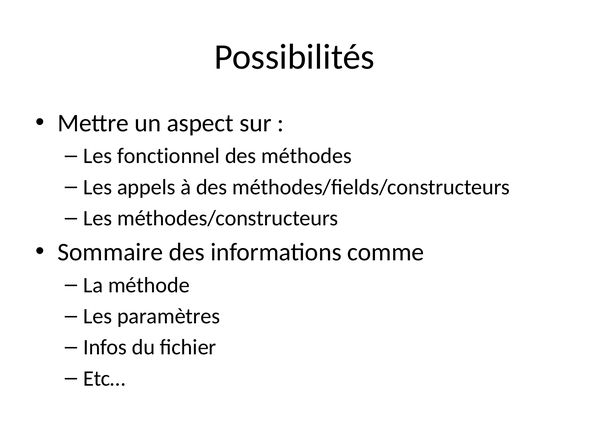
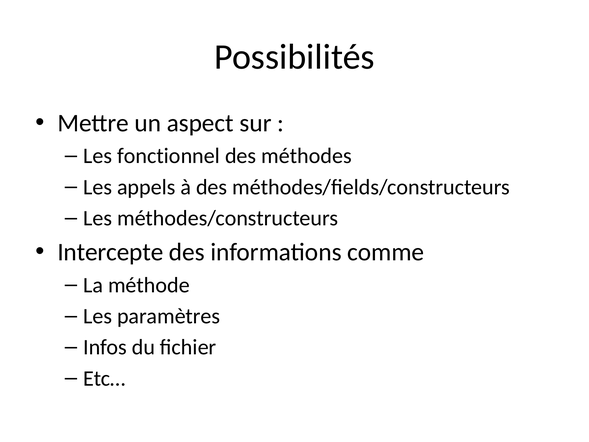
Sommaire: Sommaire -> Intercepte
